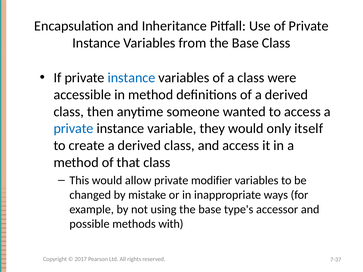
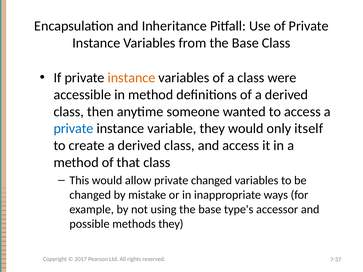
instance at (132, 78) colour: blue -> orange
private modifier: modifier -> changed
methods with: with -> they
